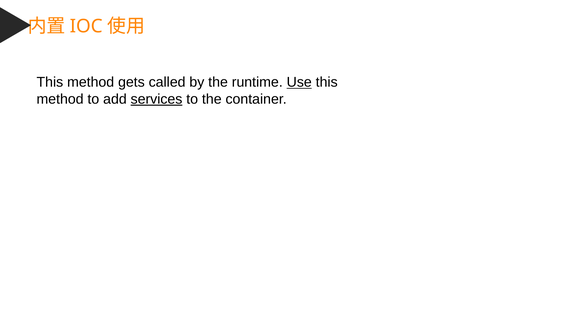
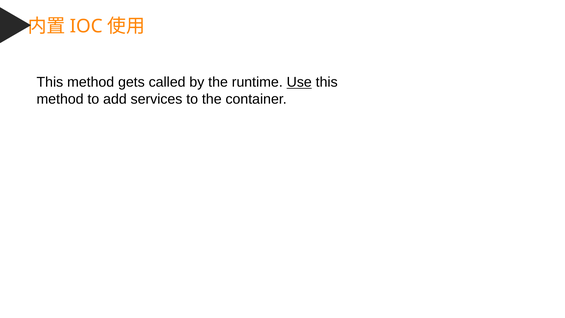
services underline: present -> none
